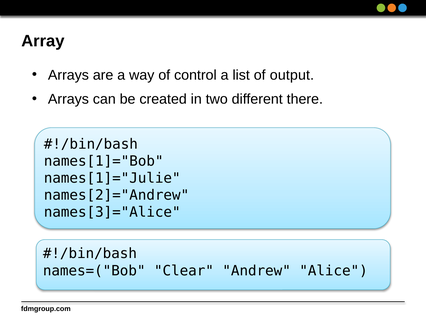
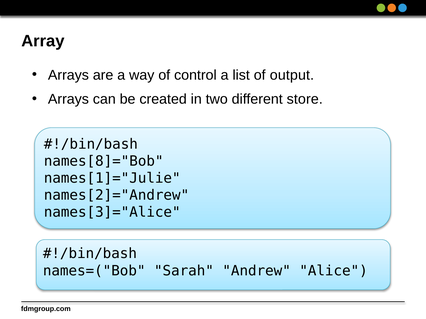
there: there -> store
names[1]="Bob: names[1]="Bob -> names[8]="Bob
Clear: Clear -> Sarah
